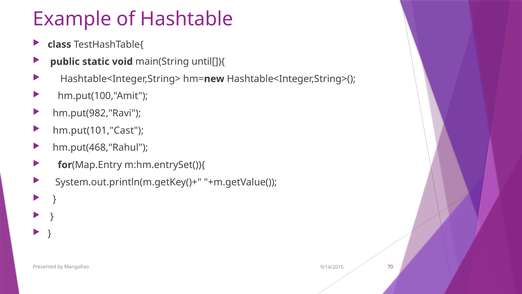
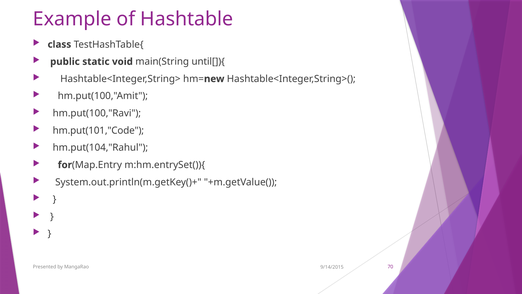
hm.put(982,"Ravi: hm.put(982,"Ravi -> hm.put(100,"Ravi
hm.put(101,"Cast: hm.put(101,"Cast -> hm.put(101,"Code
hm.put(468,"Rahul: hm.put(468,"Rahul -> hm.put(104,"Rahul
